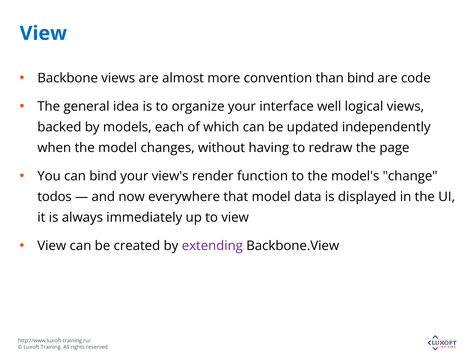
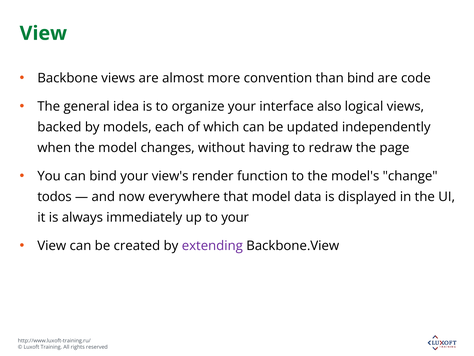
View at (43, 33) colour: blue -> green
well: well -> also
to view: view -> your
